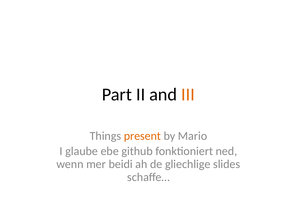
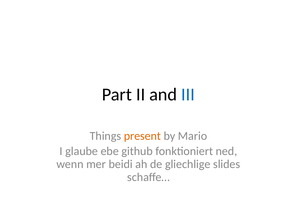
III colour: orange -> blue
